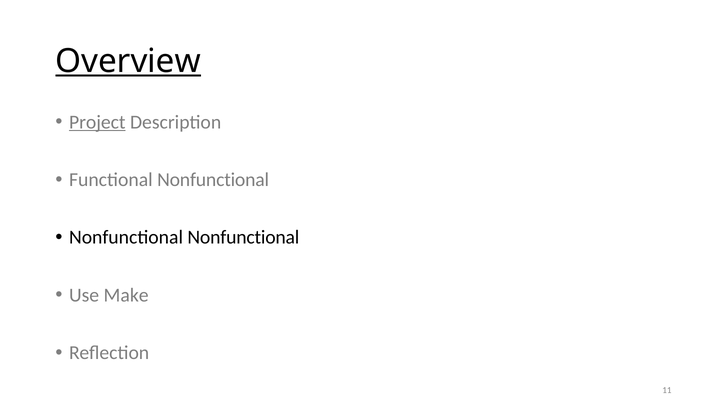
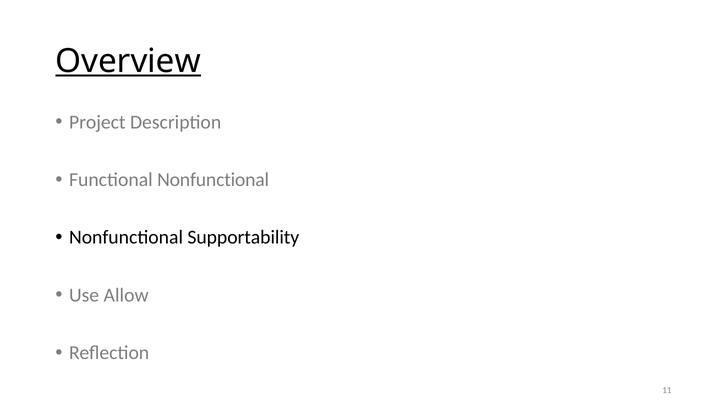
Project underline: present -> none
Nonfunctional Nonfunctional: Nonfunctional -> Supportability
Make: Make -> Allow
